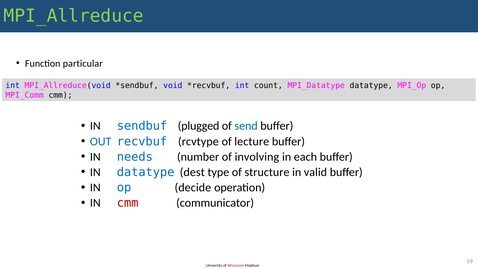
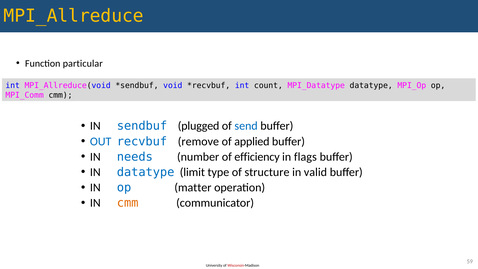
MPI_Allreduce colour: light green -> yellow
rcvtype: rcvtype -> remove
lecture: lecture -> applied
involving: involving -> efficiency
each: each -> flags
dest: dest -> limit
decide: decide -> matter
cmm at (128, 203) colour: red -> orange
